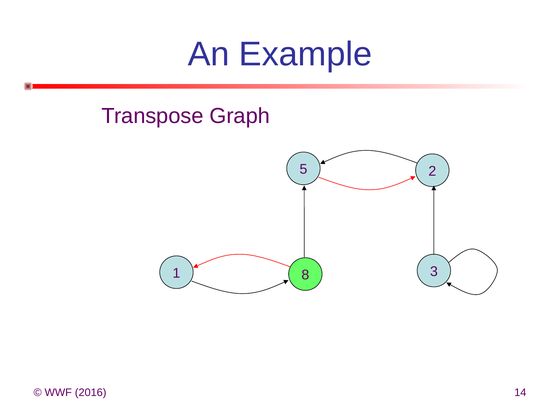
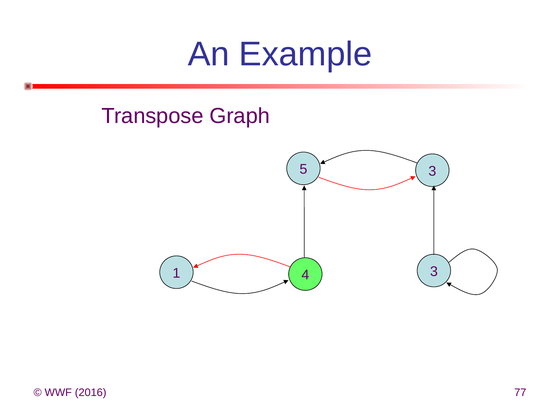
5 2: 2 -> 3
8: 8 -> 4
14: 14 -> 77
